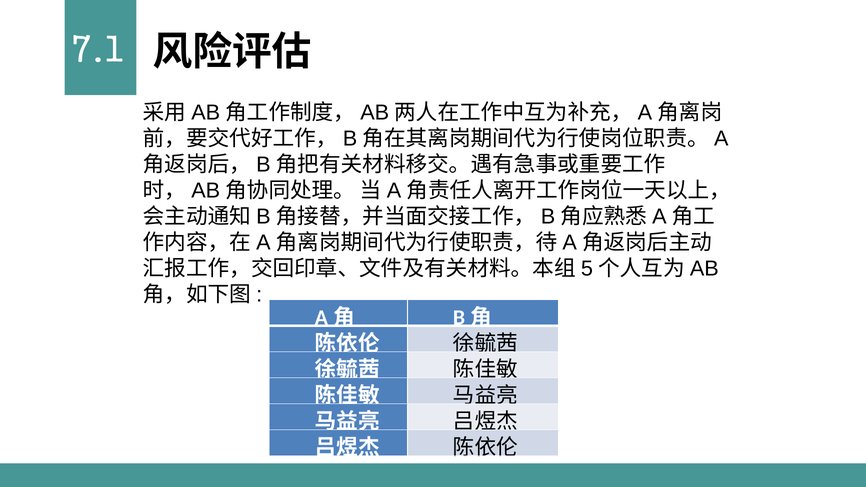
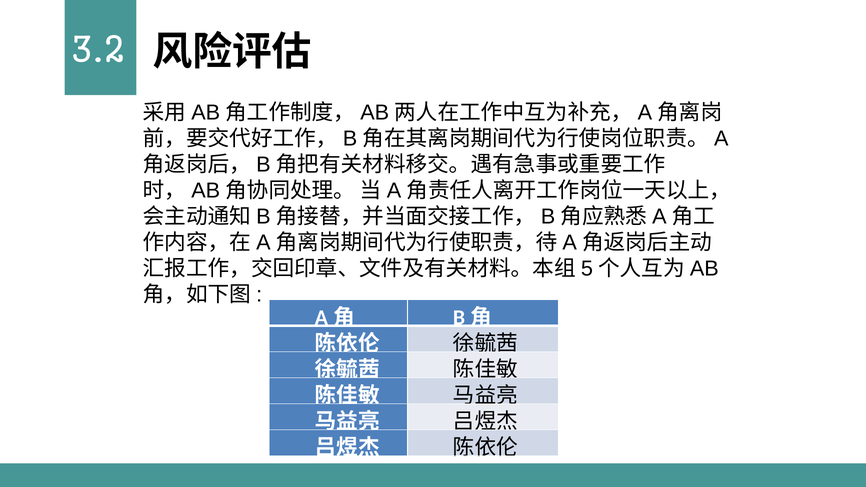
7.1: 7.1 -> 3.2
